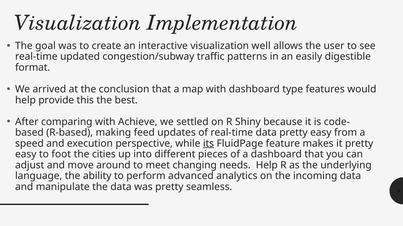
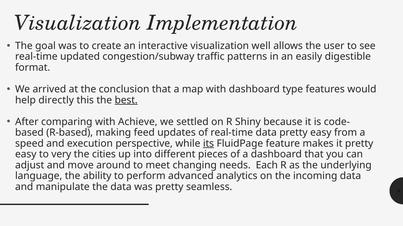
provide: provide -> directly
best underline: none -> present
foot: foot -> very
needs Help: Help -> Each
